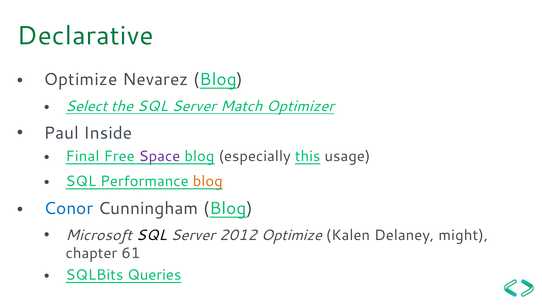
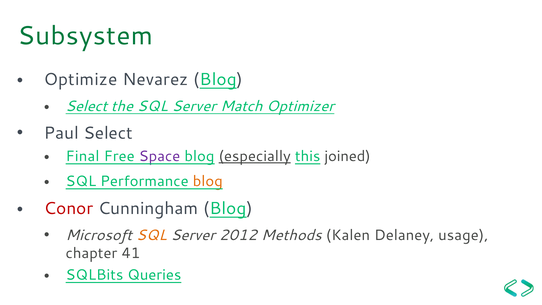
Declarative: Declarative -> Subsystem
Paul Inside: Inside -> Select
especially underline: none -> present
usage: usage -> joined
Conor colour: blue -> red
SQL at (151, 235) colour: black -> orange
2012 Optimize: Optimize -> Methods
might: might -> usage
61: 61 -> 41
